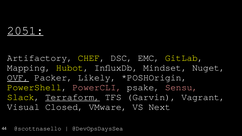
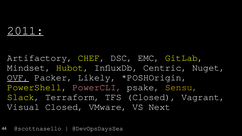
2051: 2051 -> 2011
Mapping: Mapping -> Mindset
Mindset: Mindset -> Centric
Sensu colour: pink -> yellow
Terraform underline: present -> none
TFS Garvin: Garvin -> Closed
